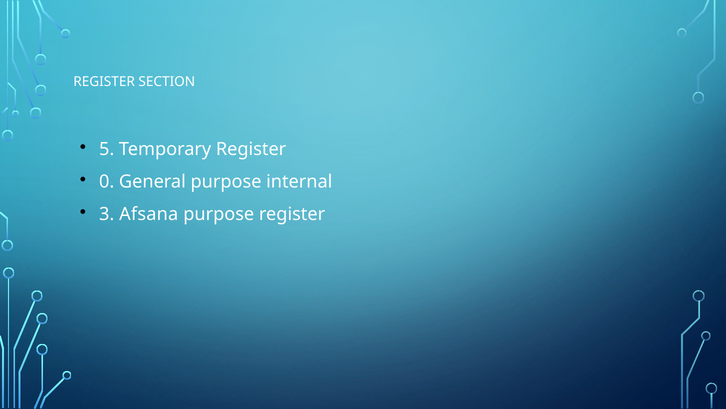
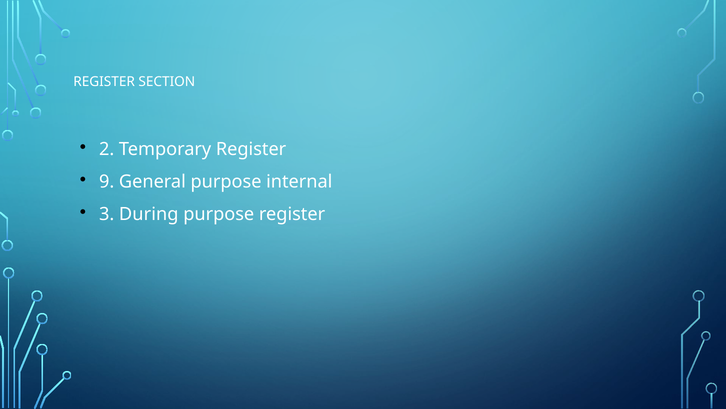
5: 5 -> 2
0: 0 -> 9
Afsana: Afsana -> During
